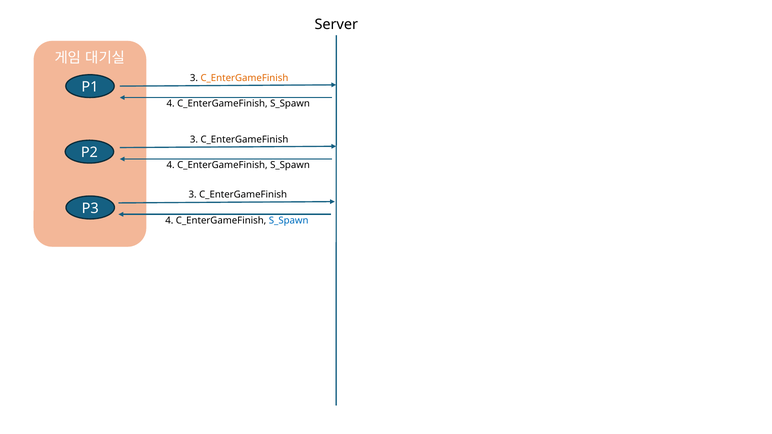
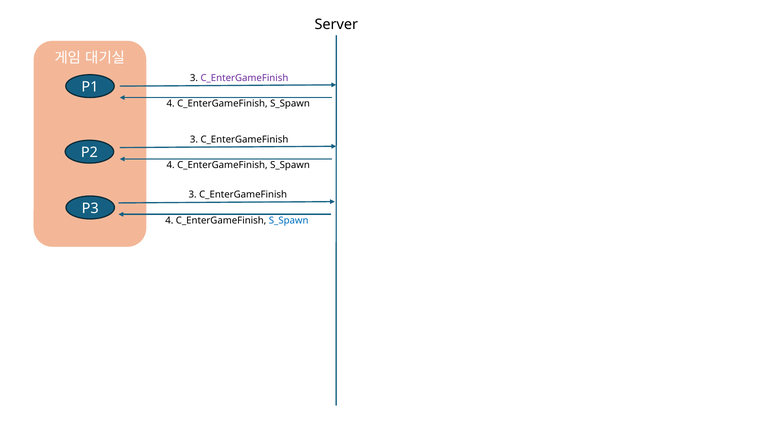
C_EnterGameFinish at (244, 78) colour: orange -> purple
